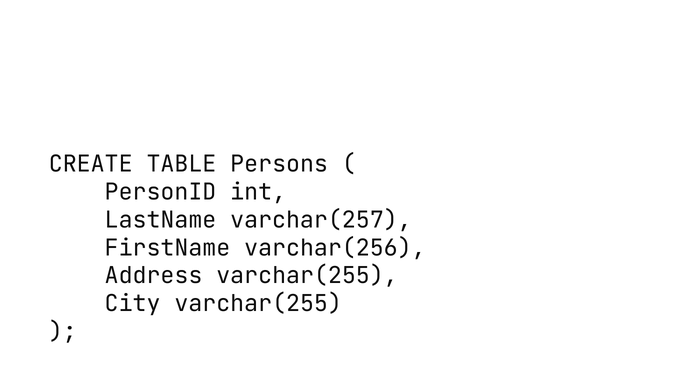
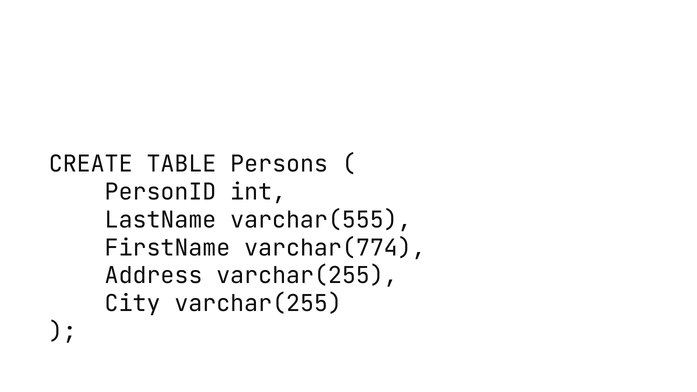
varchar(257: varchar(257 -> varchar(555
varchar(256: varchar(256 -> varchar(774
